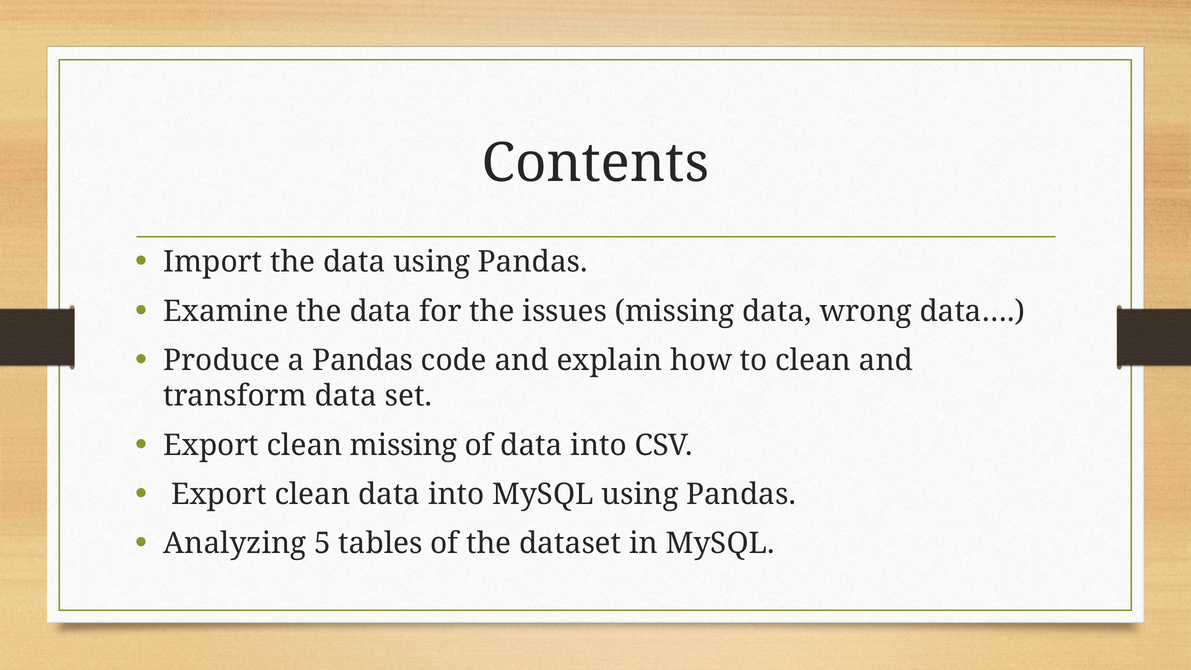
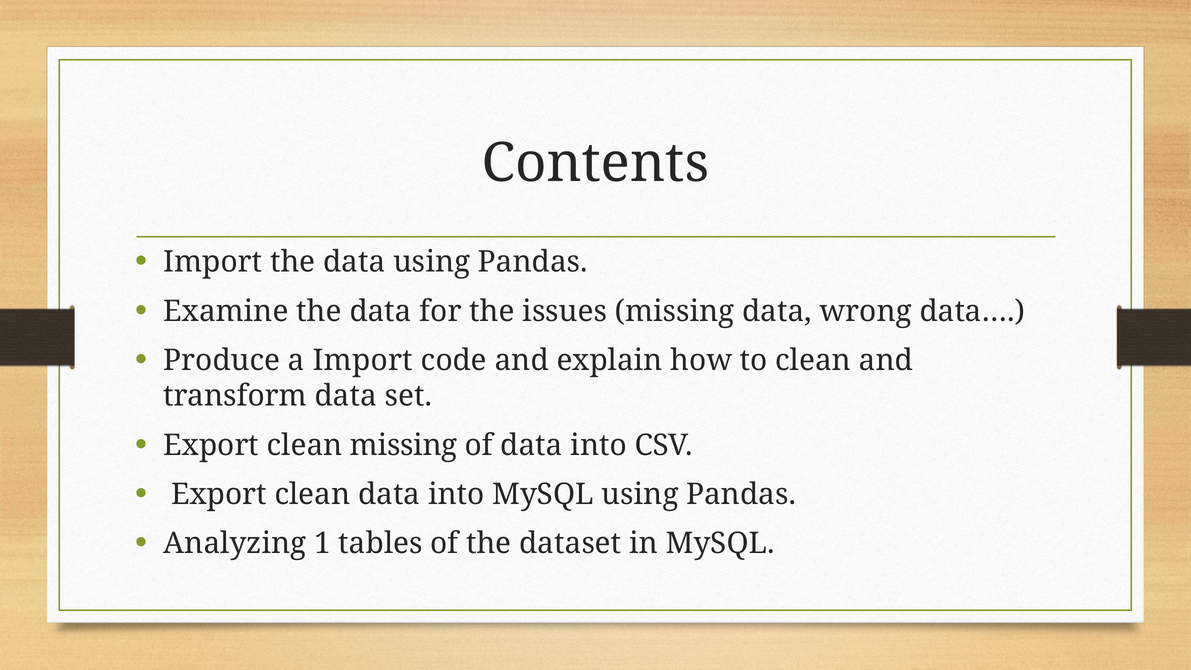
a Pandas: Pandas -> Import
5: 5 -> 1
